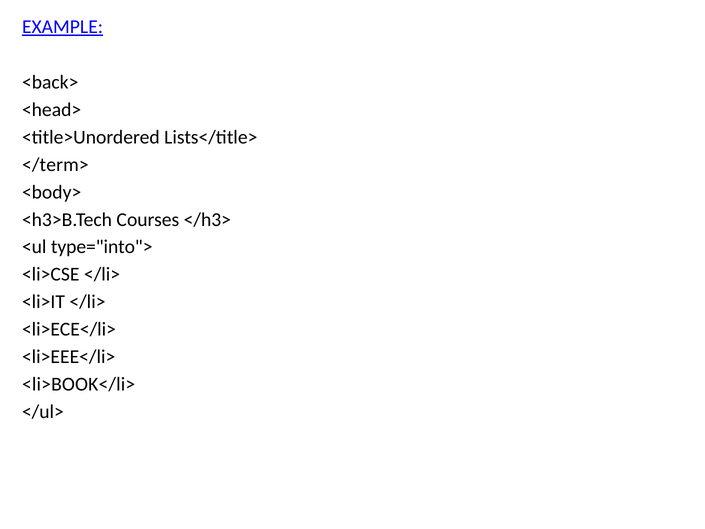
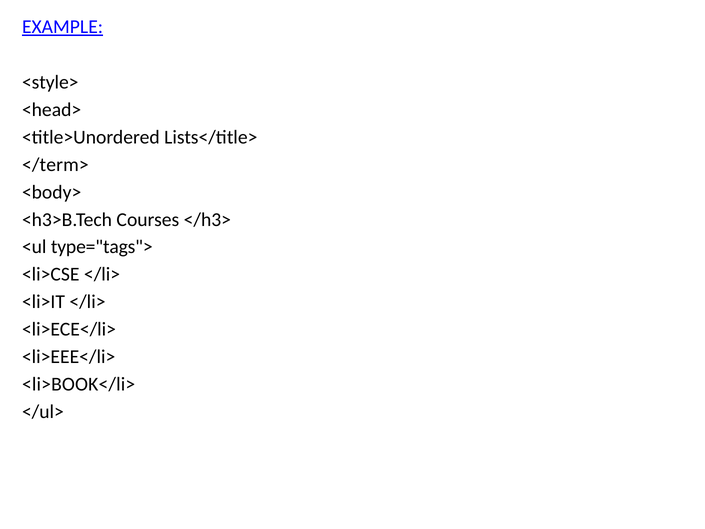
<back>: <back> -> <style>
type="into">: type="into"> -> type="tags">
